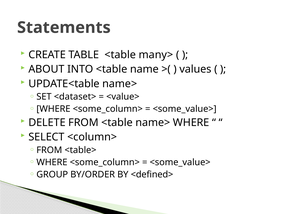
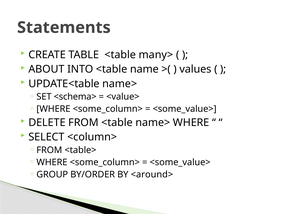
<dataset>: <dataset> -> <schema>
<defined>: <defined> -> <around>
